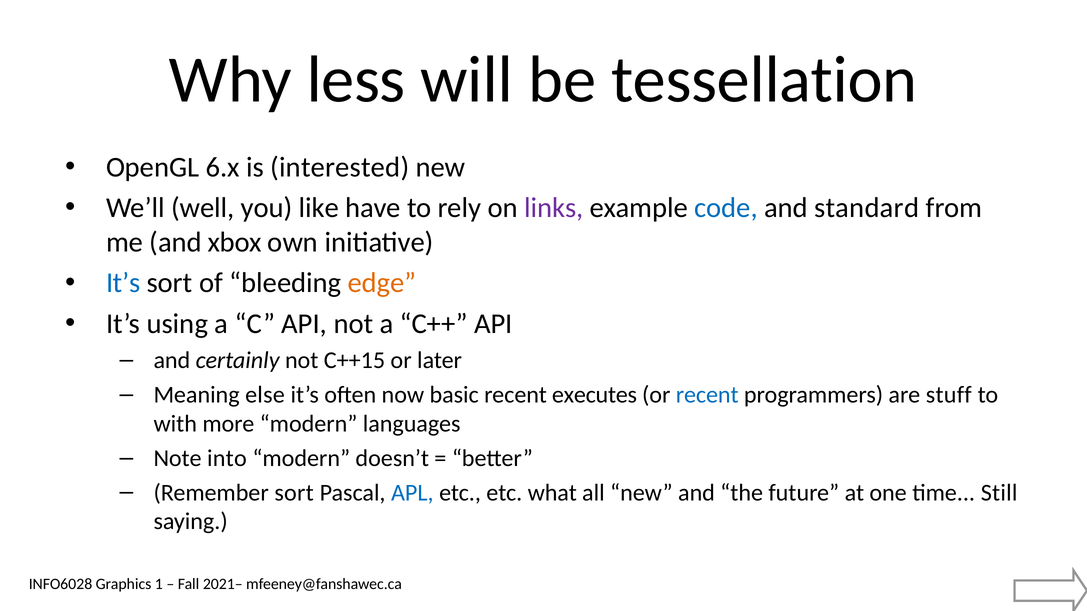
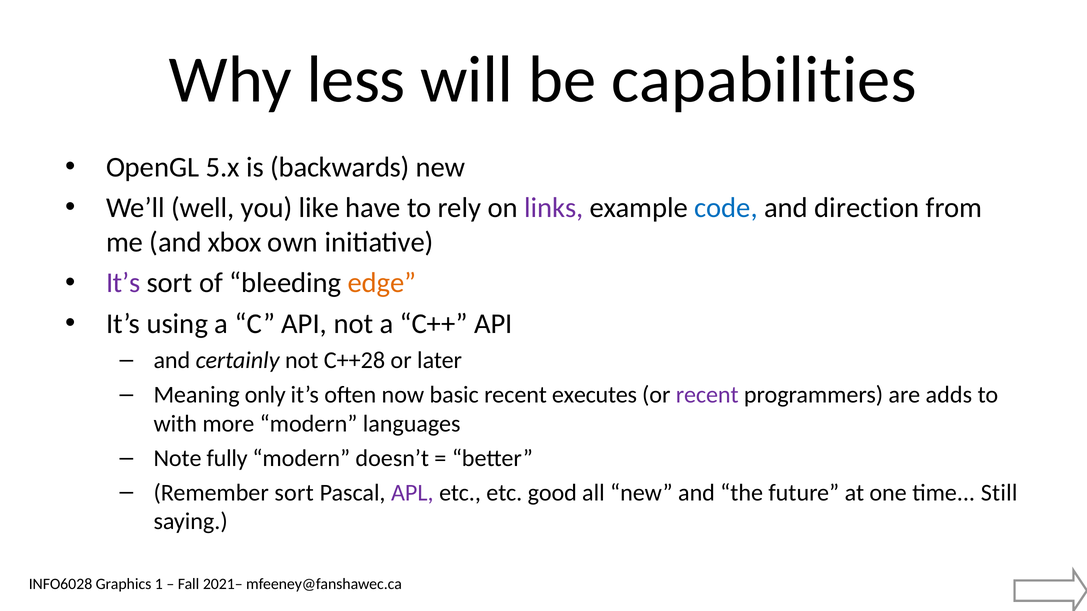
tessellation: tessellation -> capabilities
6.x: 6.x -> 5.x
interested: interested -> backwards
standard: standard -> direction
It’s at (123, 283) colour: blue -> purple
C++15: C++15 -> C++28
else: else -> only
recent at (707, 395) colour: blue -> purple
stuff: stuff -> adds
into: into -> fully
APL colour: blue -> purple
what: what -> good
